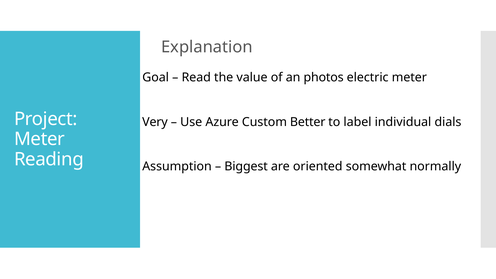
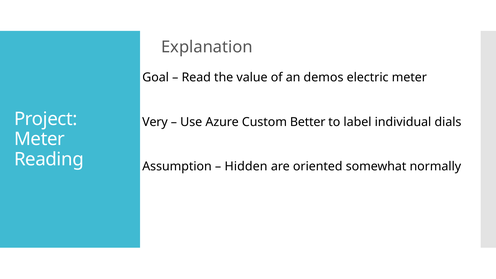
photos: photos -> demos
Biggest: Biggest -> Hidden
